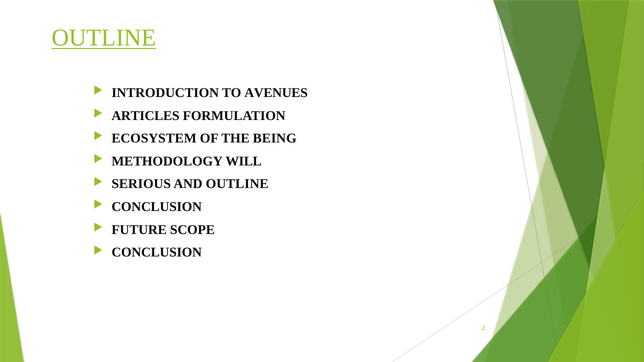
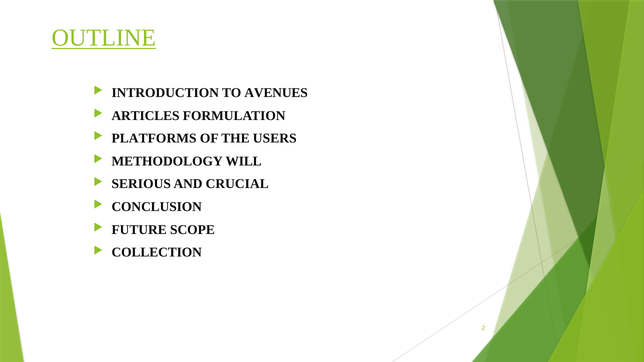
ECOSYSTEM: ECOSYSTEM -> PLATFORMS
BEING: BEING -> USERS
AND OUTLINE: OUTLINE -> CRUCIAL
CONCLUSION at (157, 253): CONCLUSION -> COLLECTION
